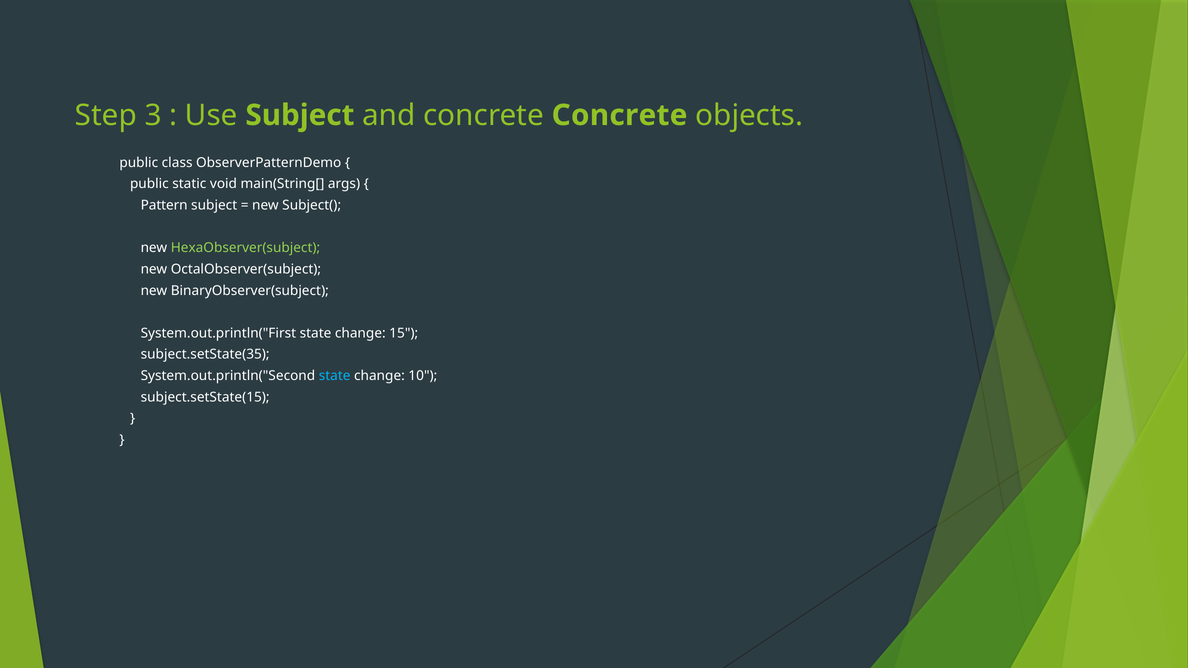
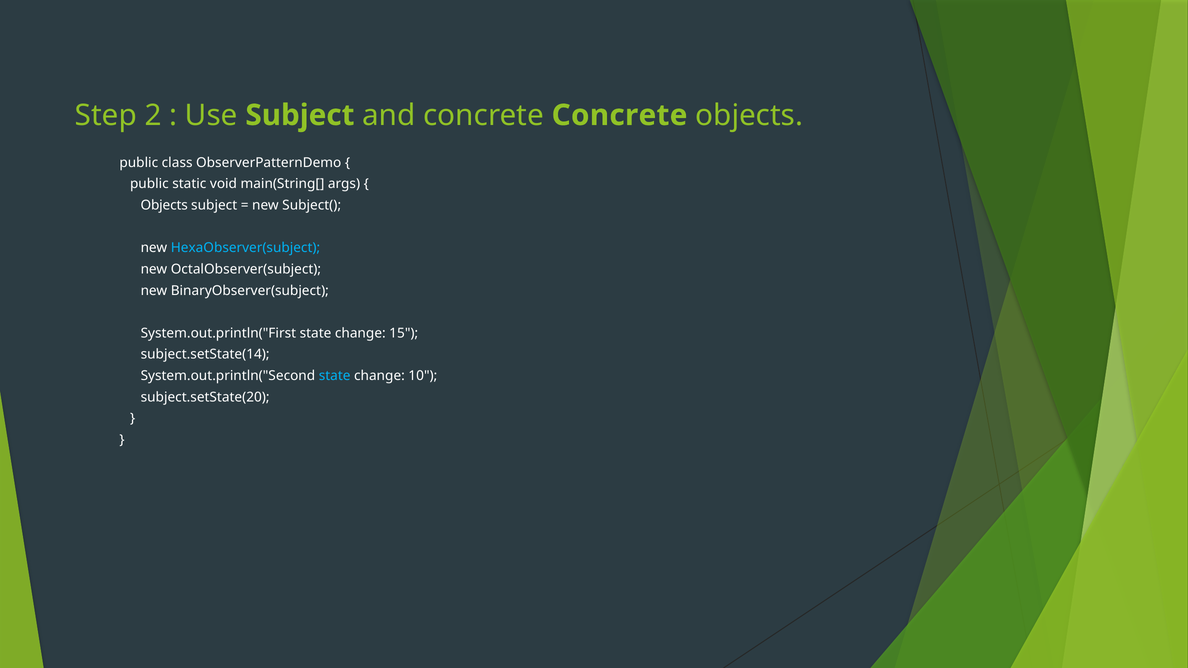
3: 3 -> 2
Pattern at (164, 205): Pattern -> Objects
HexaObserver(subject colour: light green -> light blue
subject.setState(35: subject.setState(35 -> subject.setState(14
subject.setState(15: subject.setState(15 -> subject.setState(20
